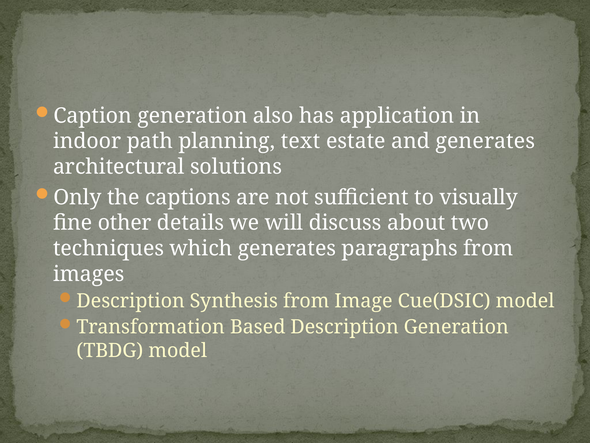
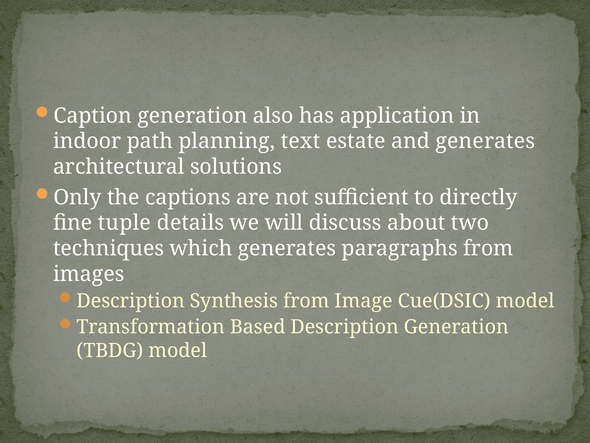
visually: visually -> directly
other: other -> tuple
